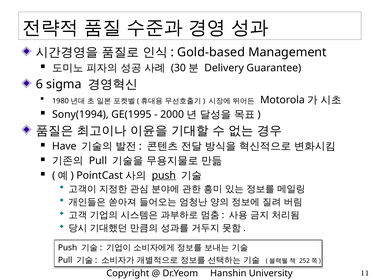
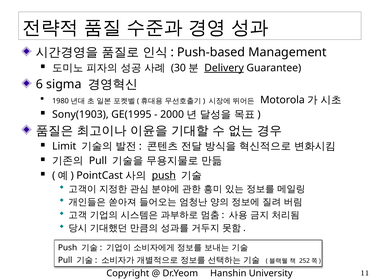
Gold-based: Gold-based -> Push-based
Delivery underline: none -> present
Sony(1994: Sony(1994 -> Sony(1903
Have: Have -> Limit
